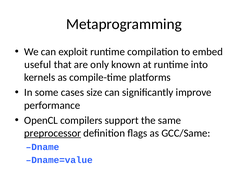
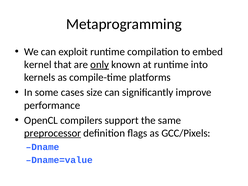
useful: useful -> kernel
only underline: none -> present
GCC/Same: GCC/Same -> GCC/Pixels
